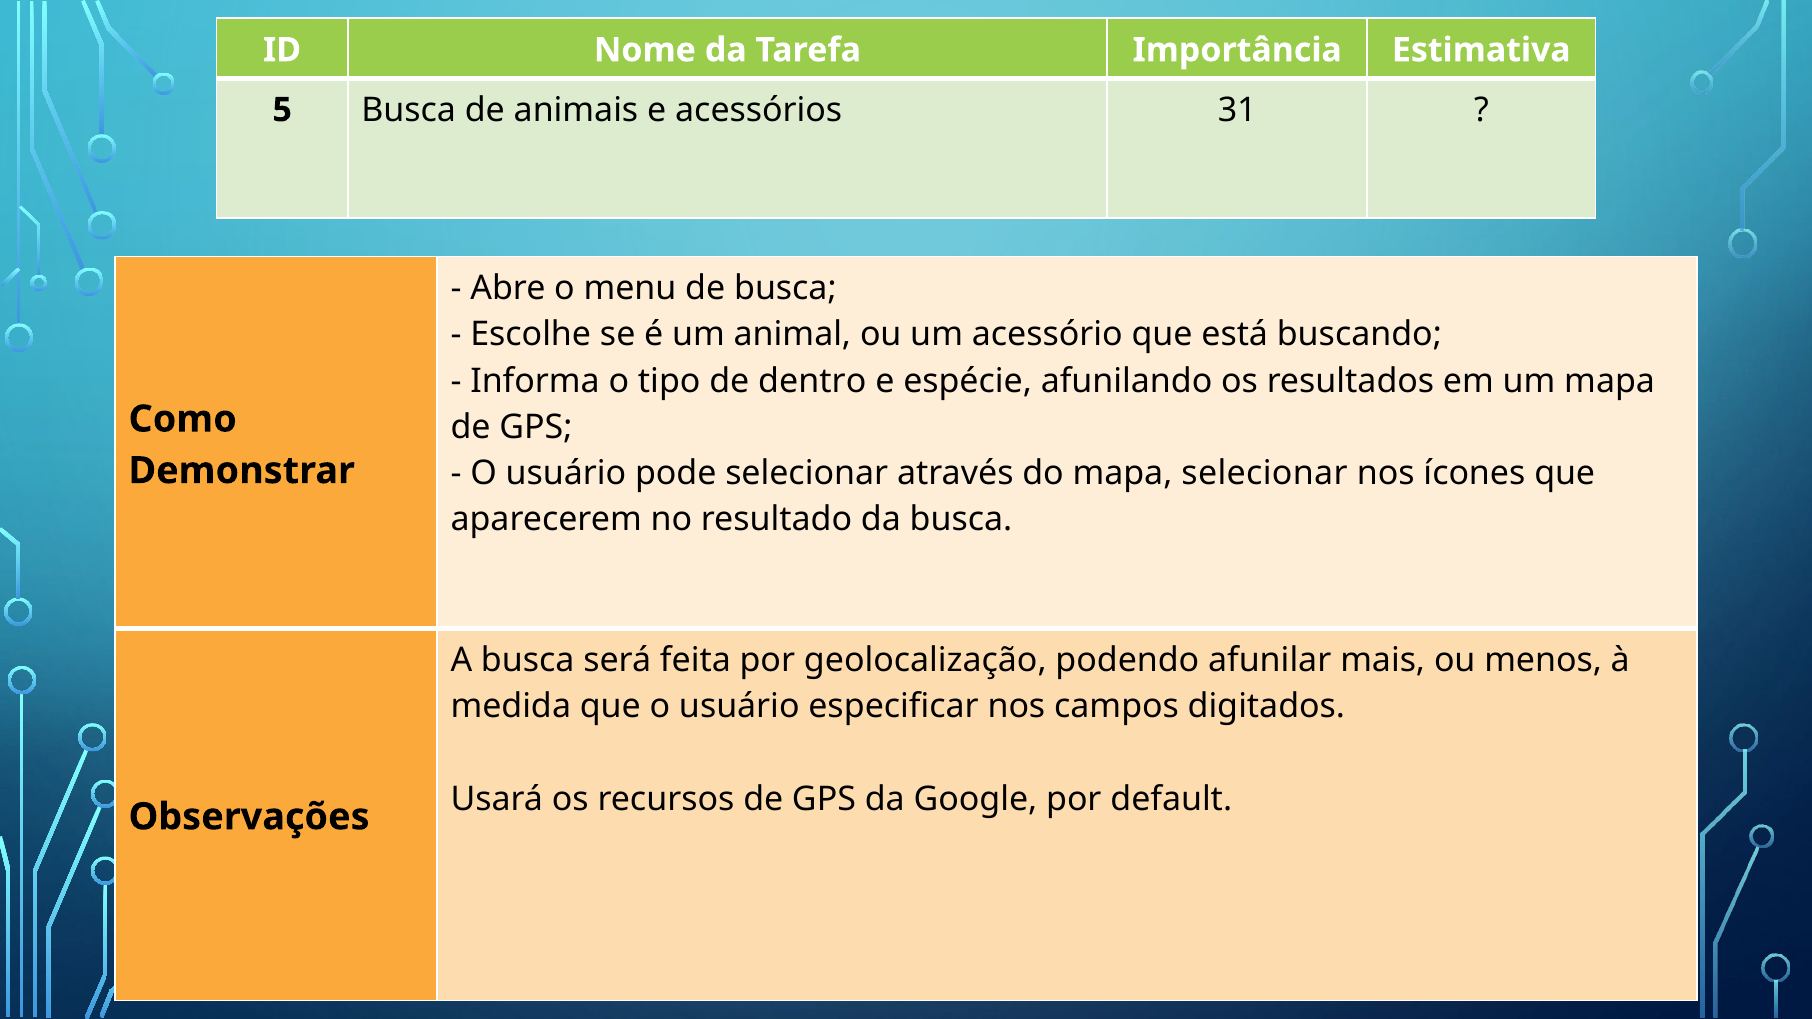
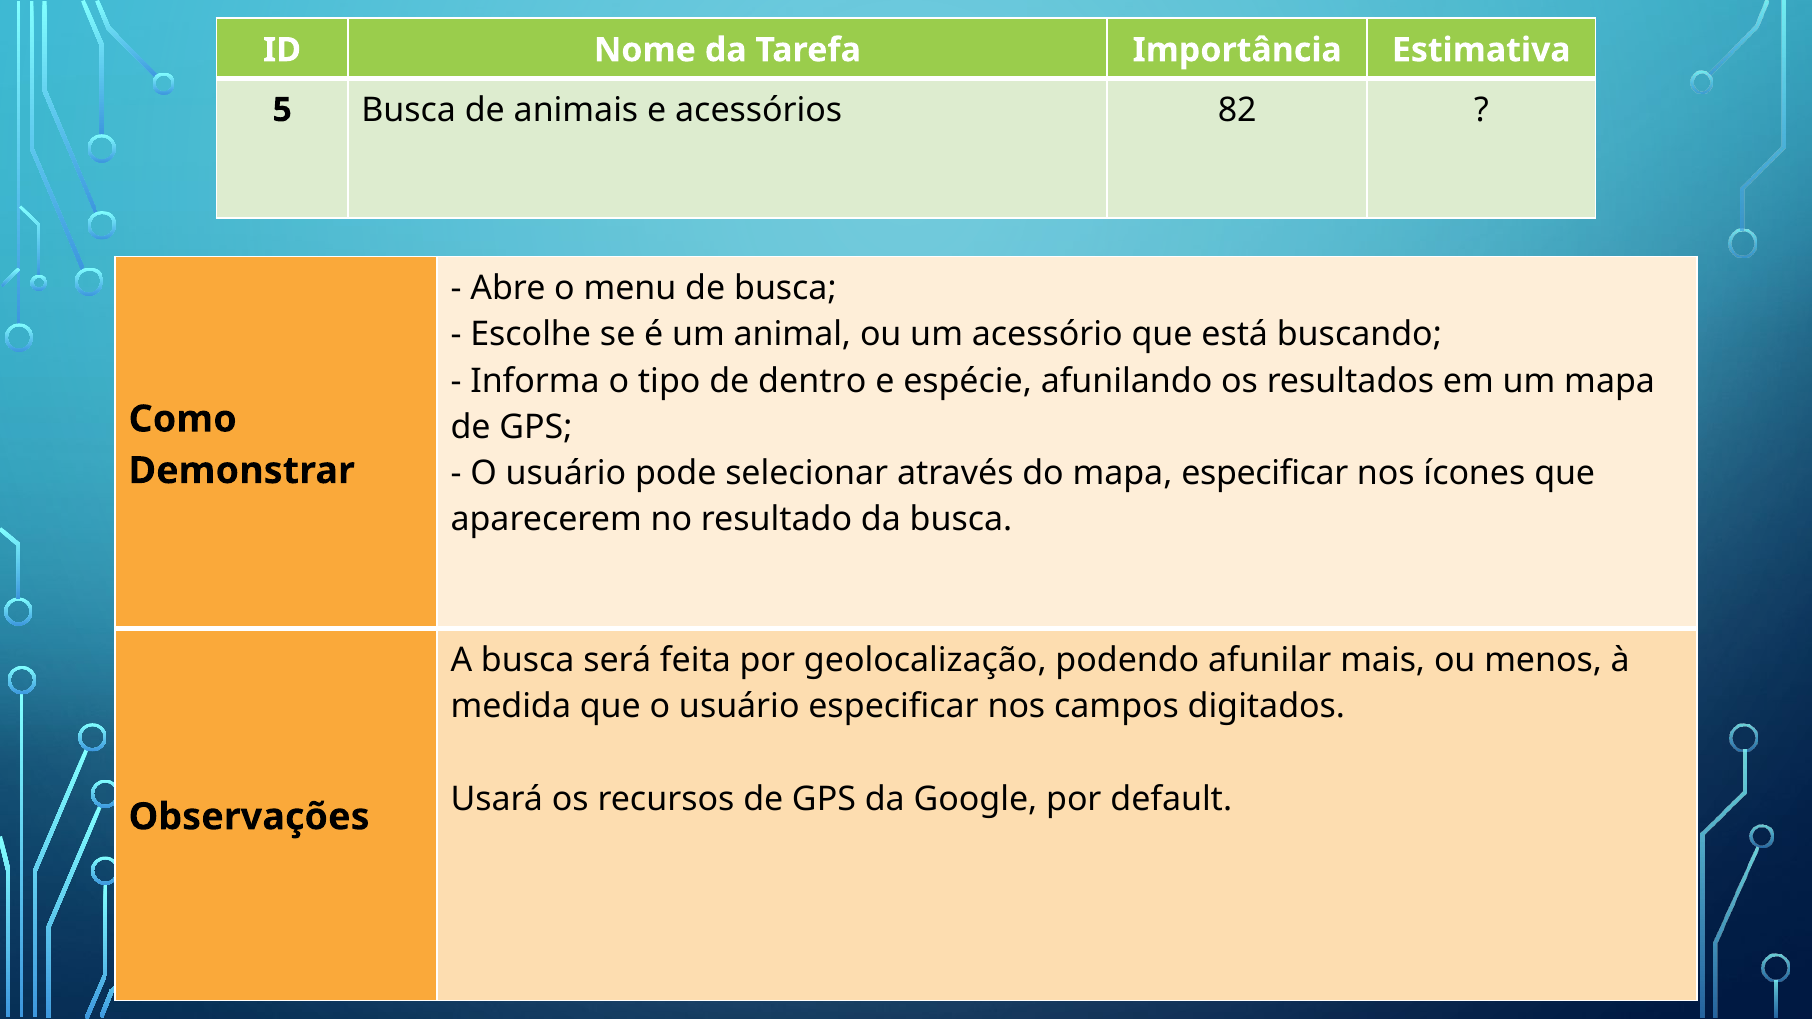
31: 31 -> 82
mapa selecionar: selecionar -> especificar
